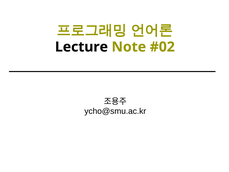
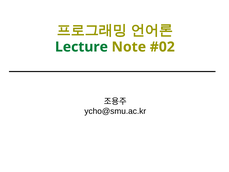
Lecture colour: black -> green
